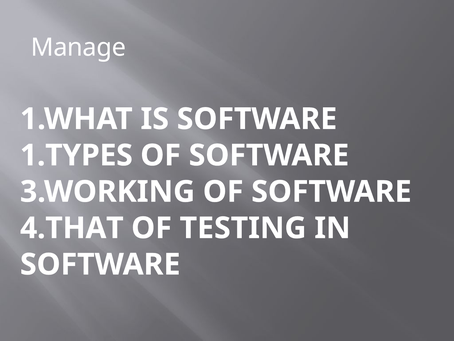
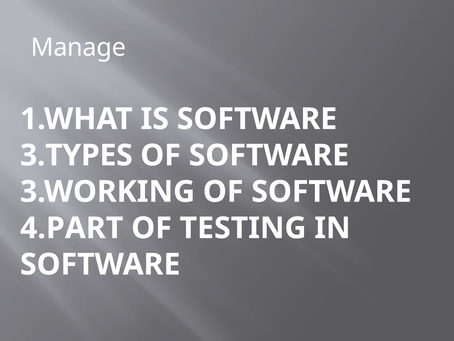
1.TYPES: 1.TYPES -> 3.TYPES
4.THAT: 4.THAT -> 4.PART
